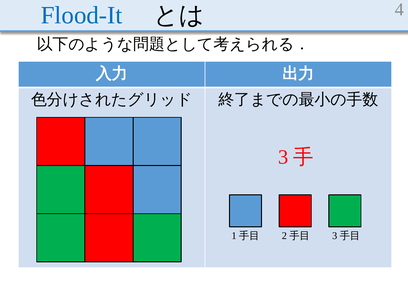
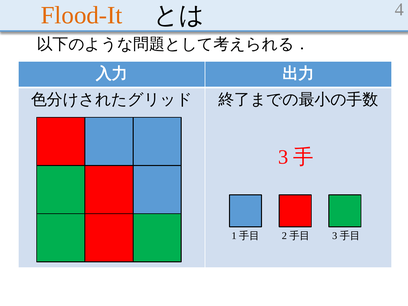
Flood-It colour: blue -> orange
